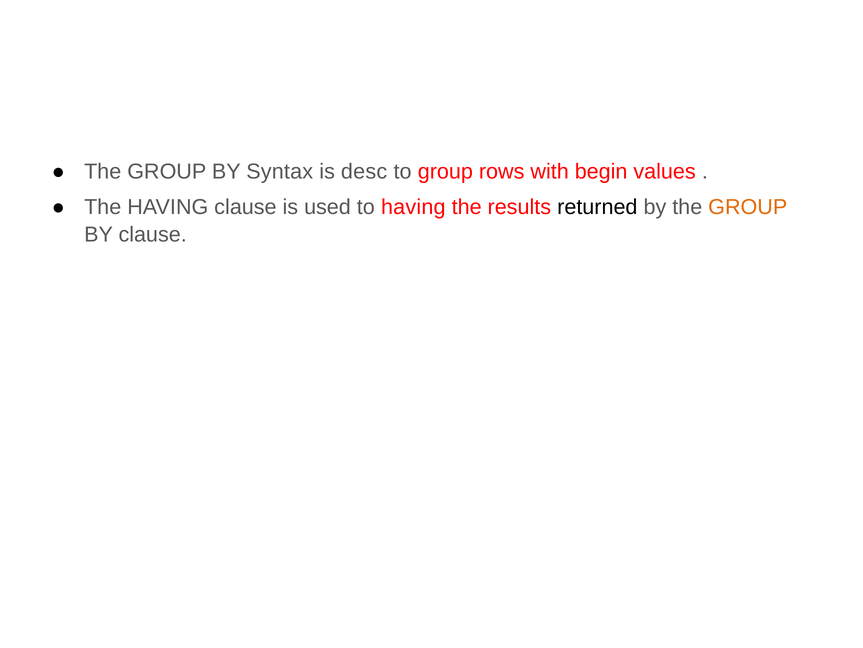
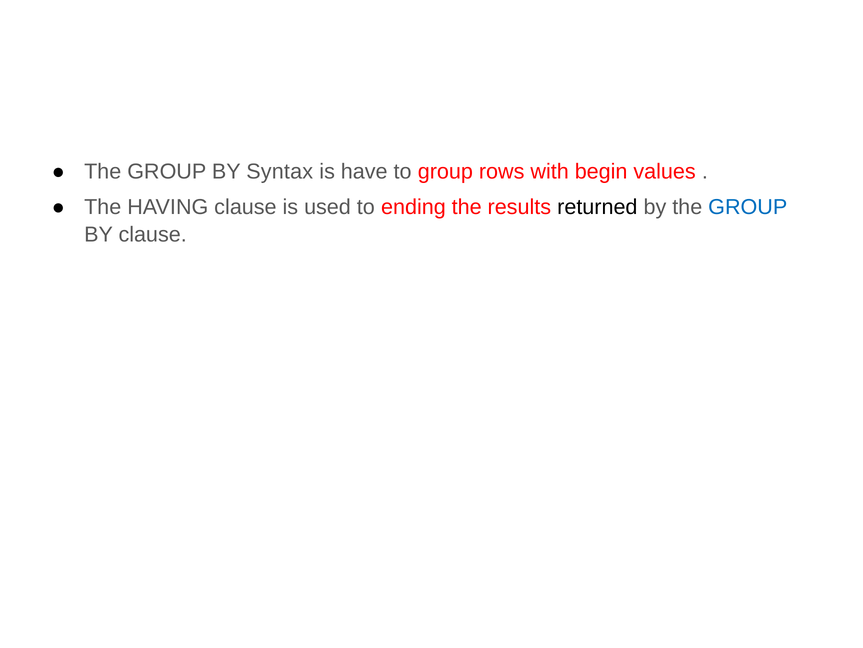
desc: desc -> have
to having: having -> ending
GROUP at (748, 207) colour: orange -> blue
